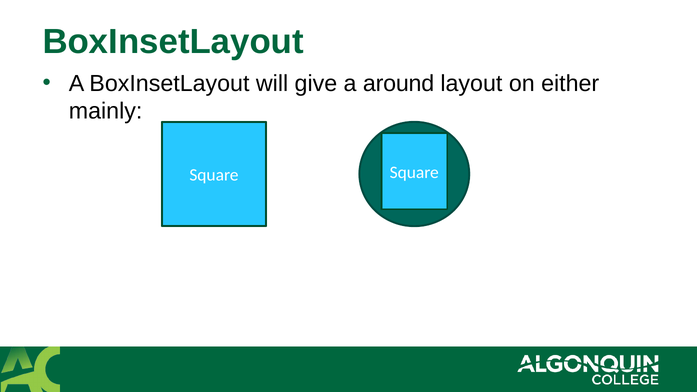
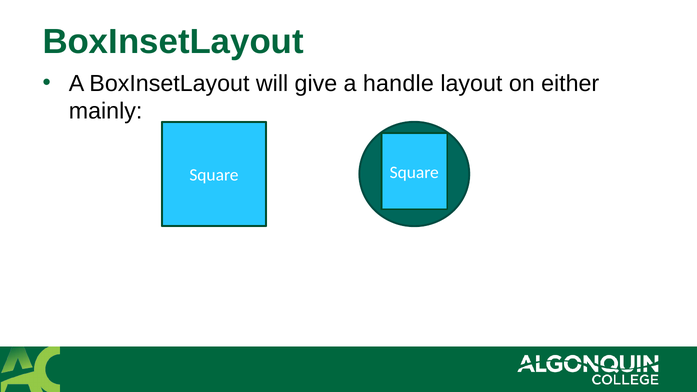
around: around -> handle
